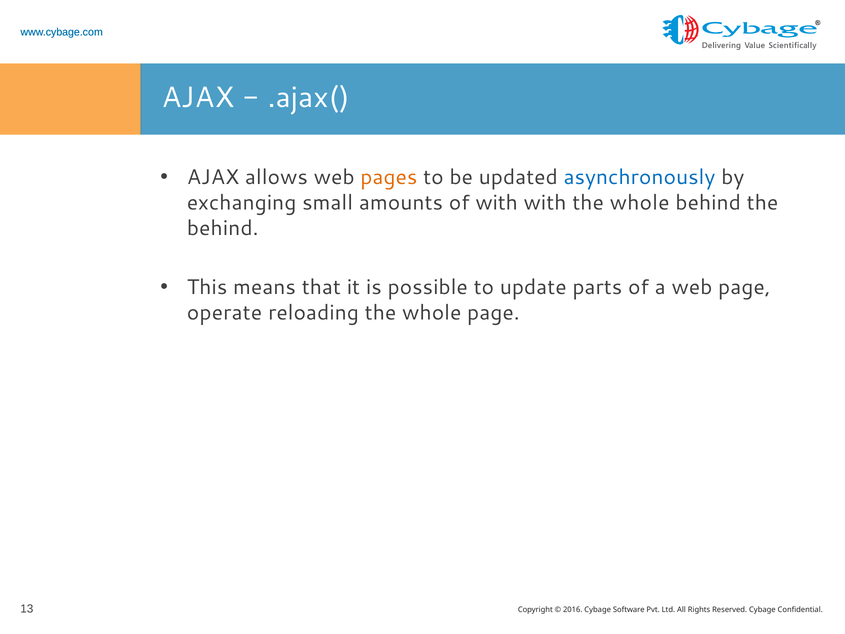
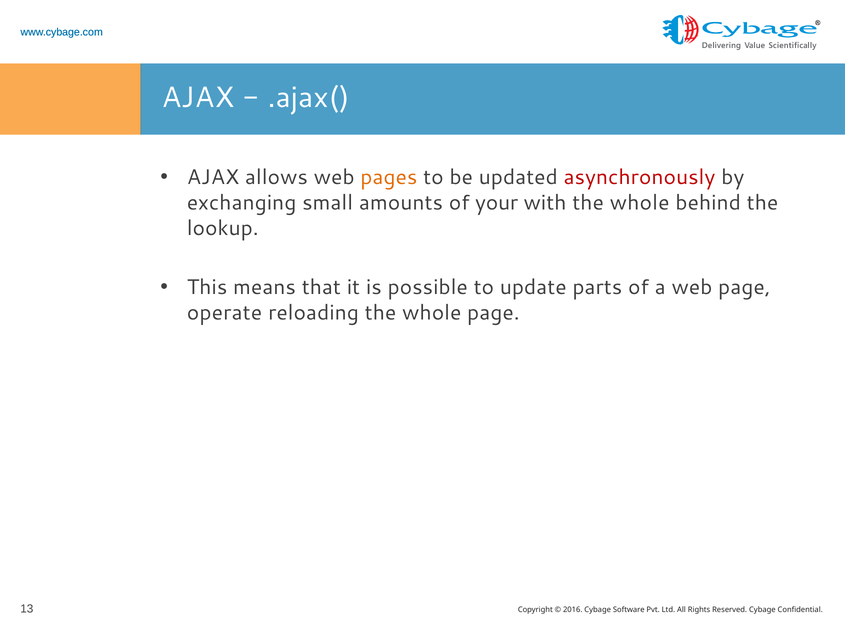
asynchronously colour: blue -> red
of with: with -> your
behind at (223, 228): behind -> lookup
